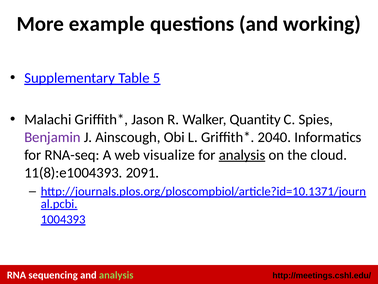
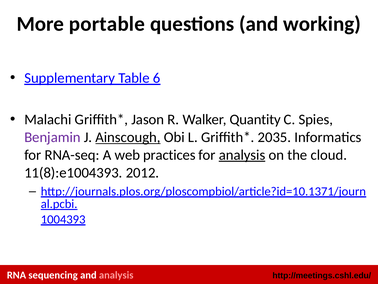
example: example -> portable
5: 5 -> 6
Ainscough underline: none -> present
2040: 2040 -> 2035
visualize: visualize -> practices
2091: 2091 -> 2012
analysis at (116, 275) colour: light green -> pink
